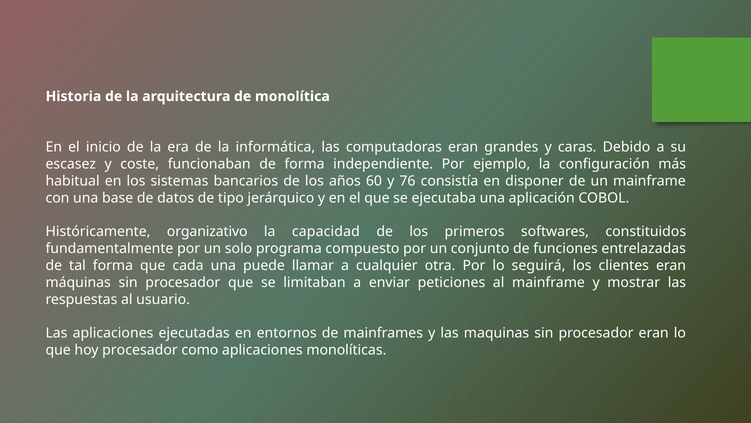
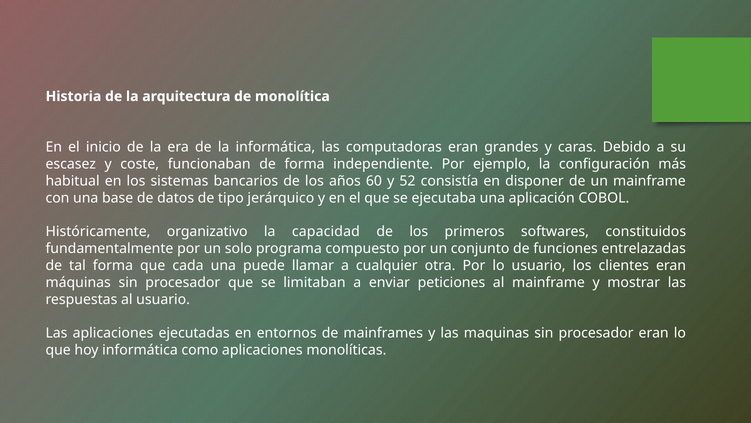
76: 76 -> 52
lo seguirá: seguirá -> usuario
hoy procesador: procesador -> informática
